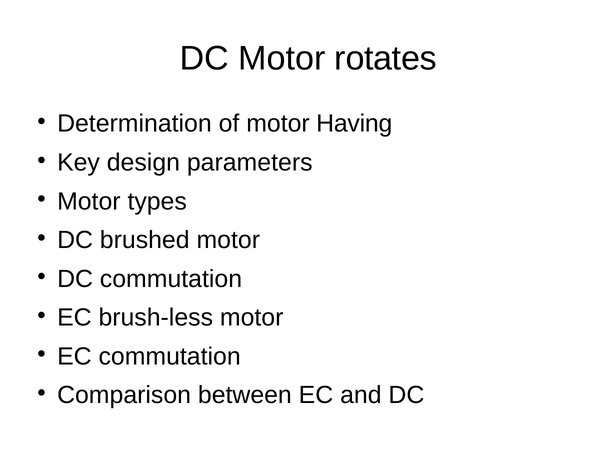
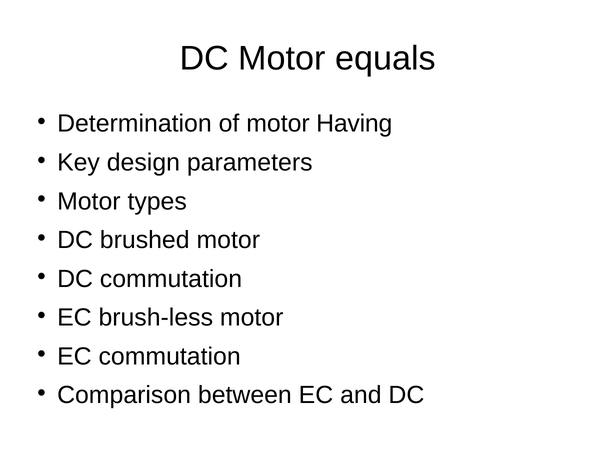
rotates: rotates -> equals
